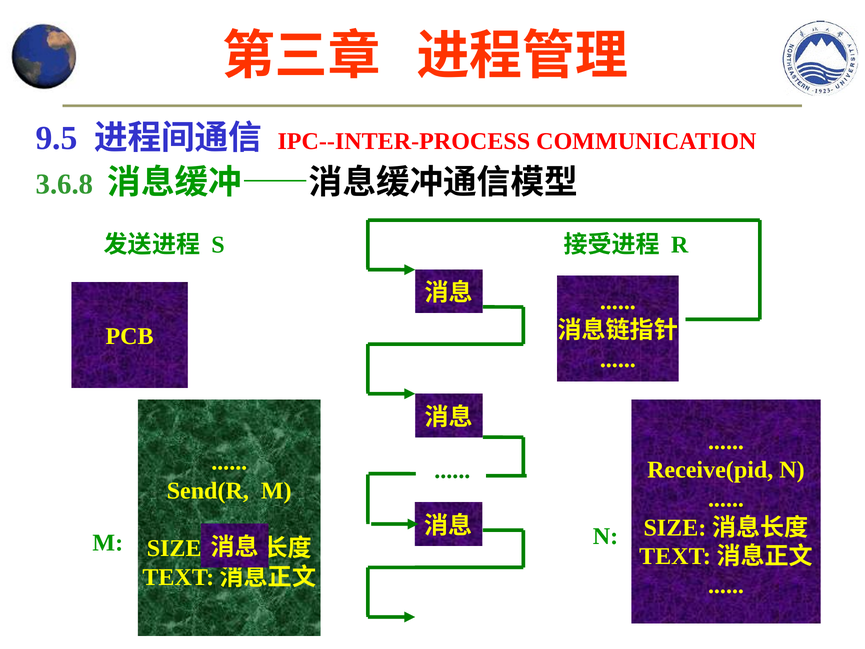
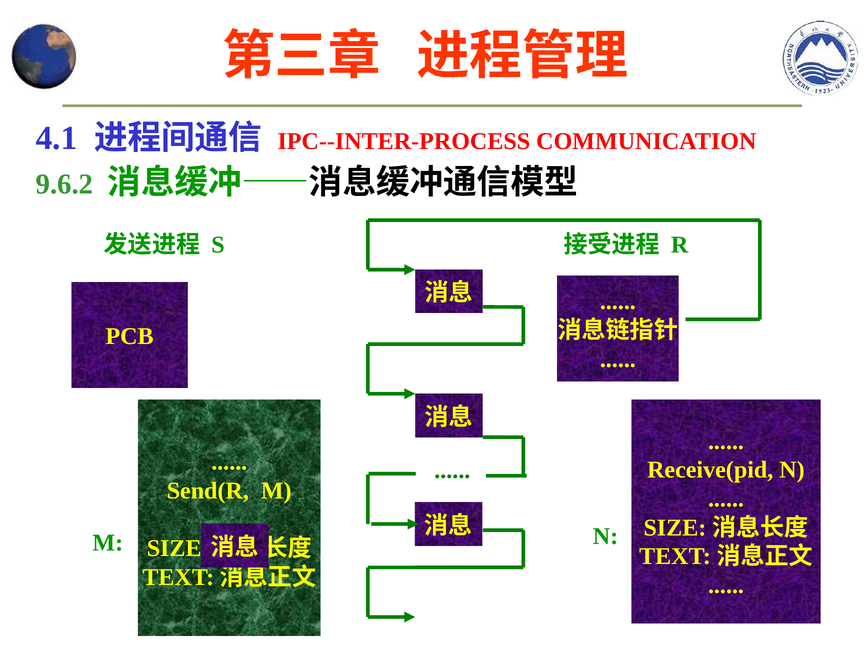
9.5: 9.5 -> 4.1
3.6.8: 3.6.8 -> 9.6.2
